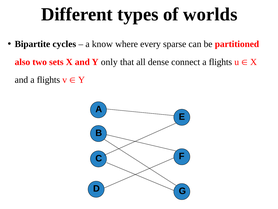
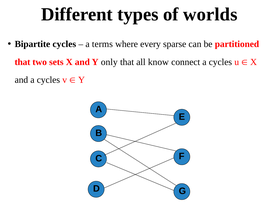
know: know -> terms
also at (22, 62): also -> that
dense: dense -> know
connect a flights: flights -> cycles
and a flights: flights -> cycles
